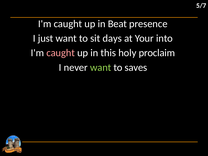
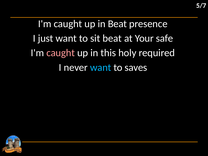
sit days: days -> beat
into: into -> safe
proclaim: proclaim -> required
want at (101, 67) colour: light green -> light blue
